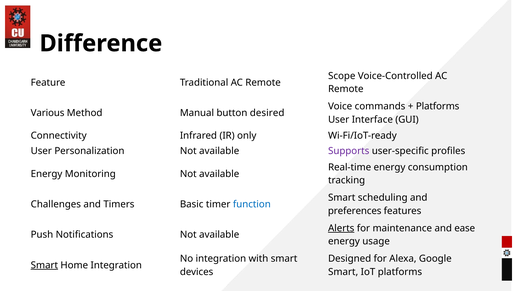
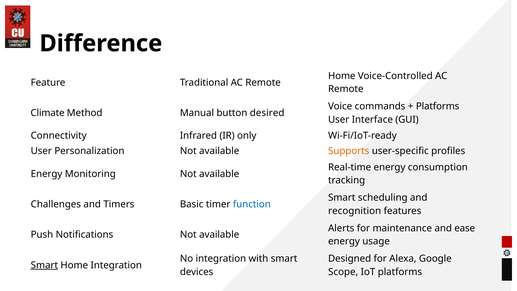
Scope at (342, 76): Scope -> Home
Various: Various -> Climate
Supports colour: purple -> orange
preferences: preferences -> recognition
Alerts underline: present -> none
Smart at (343, 272): Smart -> Scope
